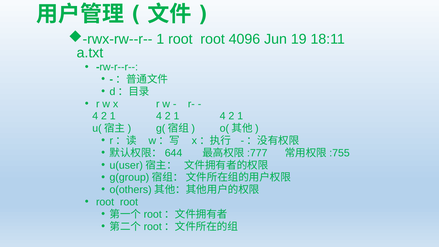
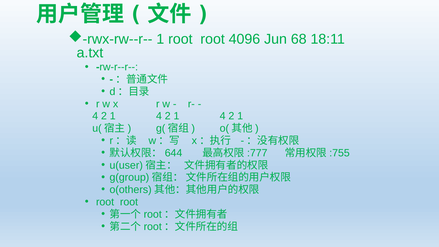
19: 19 -> 68
